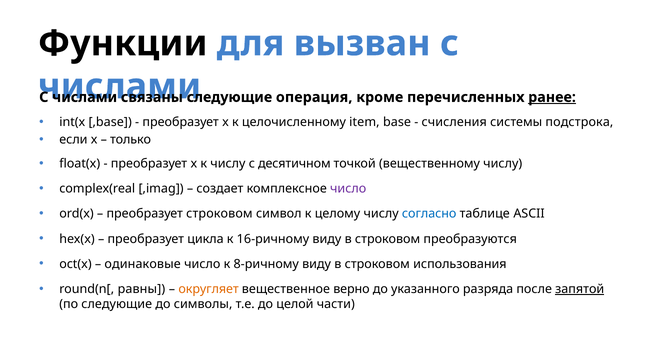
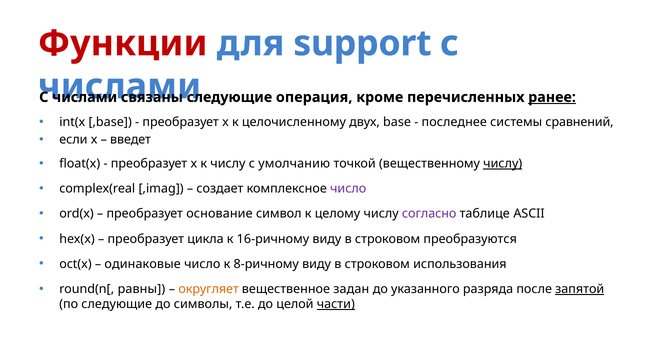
Функции colour: black -> red
вызван: вызван -> support
item: item -> двух
счисления: счисления -> последнее
подстрока: подстрока -> сравнений
только: только -> введет
десятичном: десятичном -> умолчанию
числу at (503, 164) underline: none -> present
преобразует строковом: строковом -> основание
согласно colour: blue -> purple
верно: верно -> задан
части underline: none -> present
